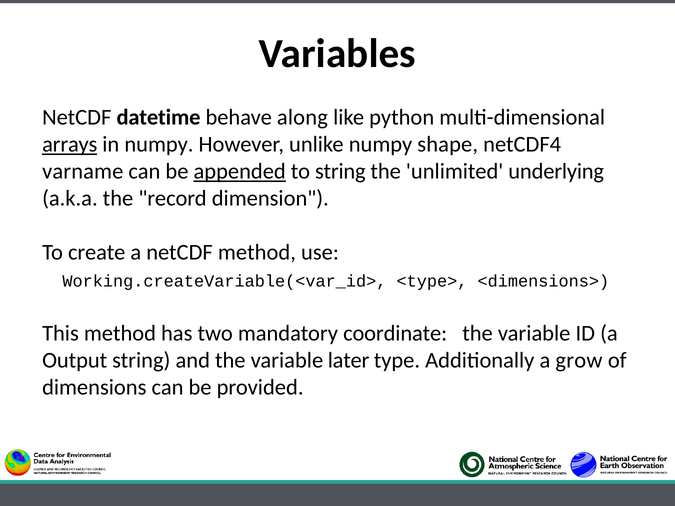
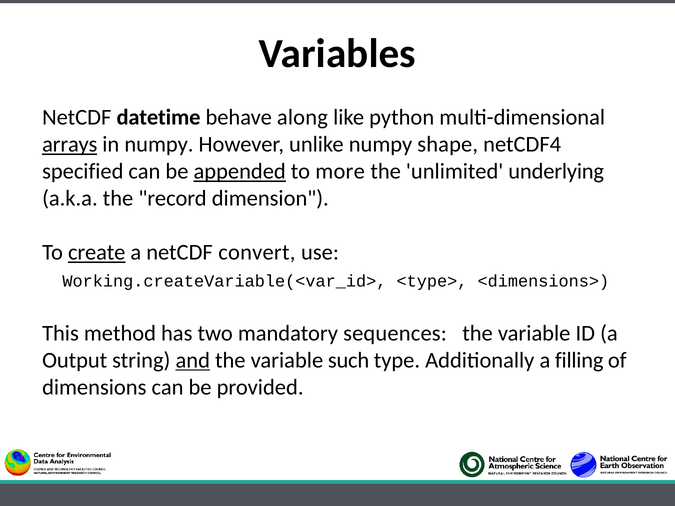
varname: varname -> specified
to string: string -> more
create underline: none -> present
netCDF method: method -> convert
coordinate: coordinate -> sequences
and underline: none -> present
later: later -> such
grow: grow -> filling
